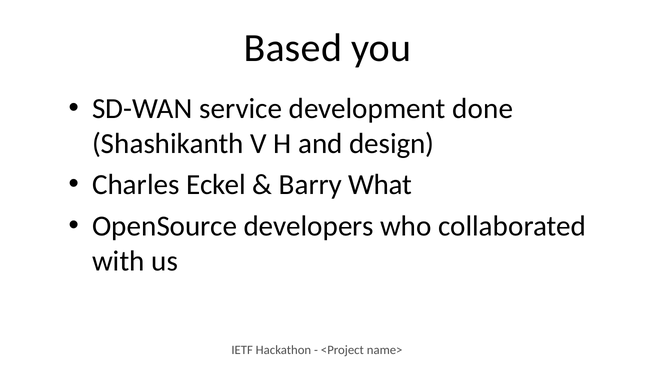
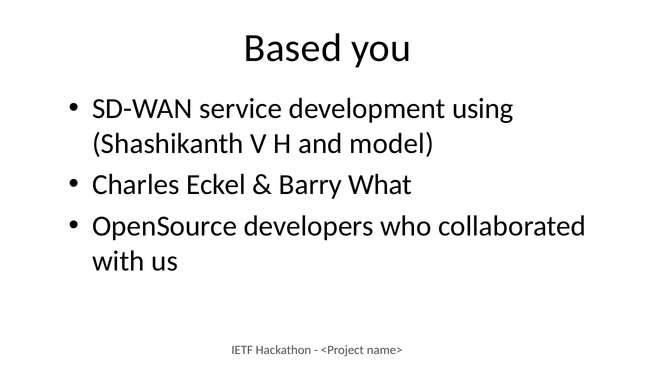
done: done -> using
design: design -> model
